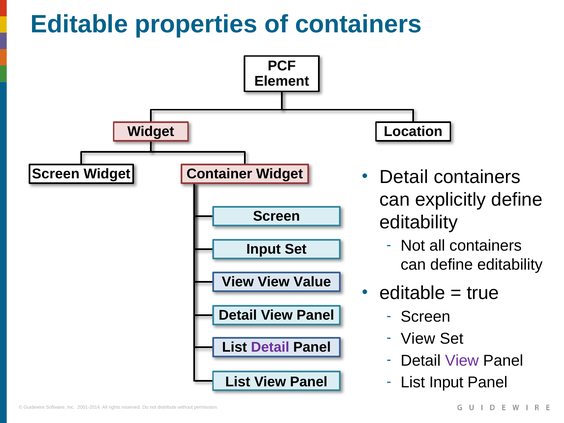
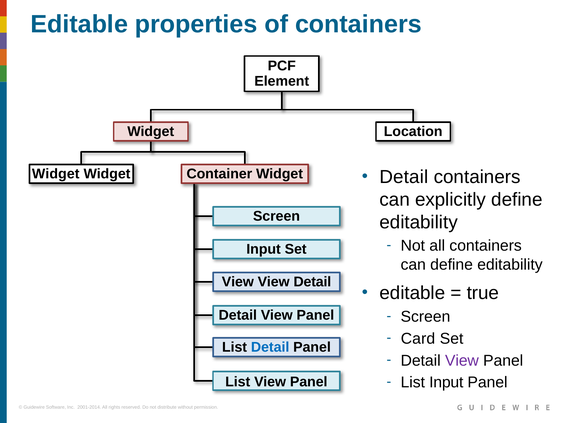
Screen at (56, 174): Screen -> Widget
View Value: Value -> Detail
View at (418, 339): View -> Card
Detail at (270, 347) colour: purple -> blue
